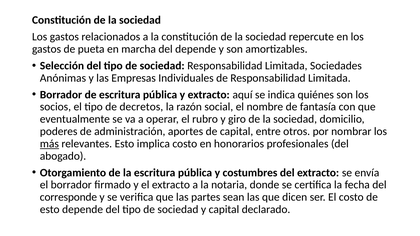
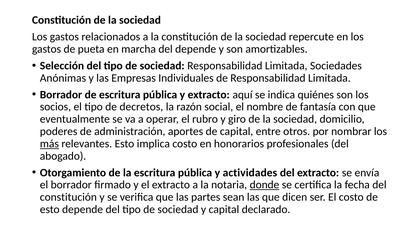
costumbres: costumbres -> actividades
donde underline: none -> present
corresponde at (68, 197): corresponde -> constitución
